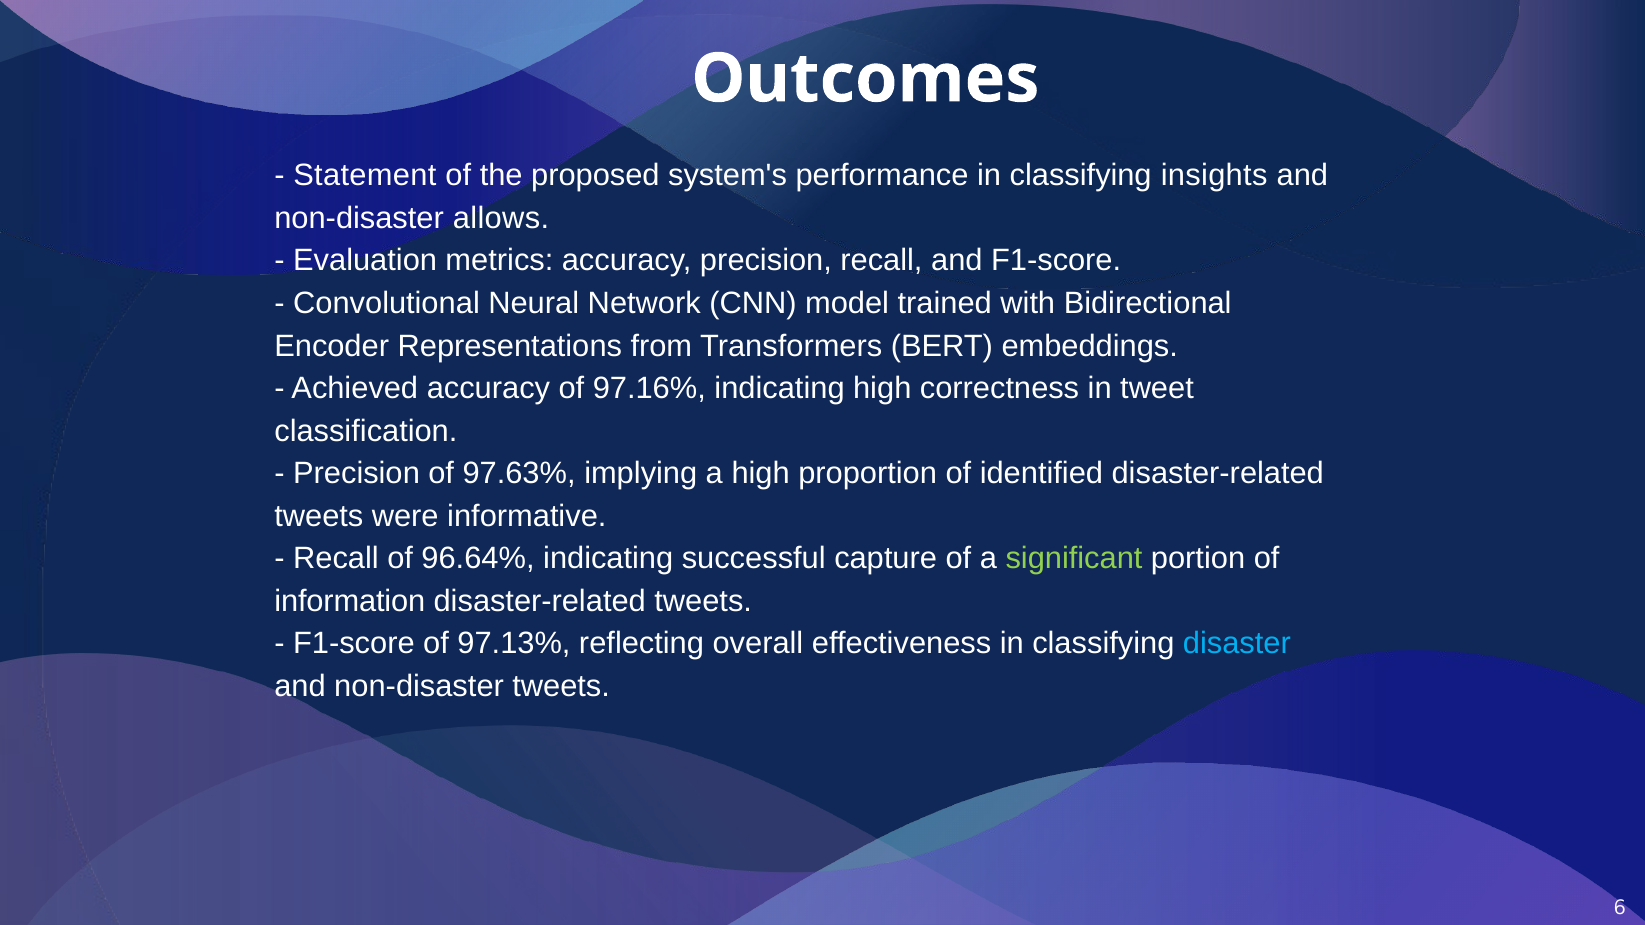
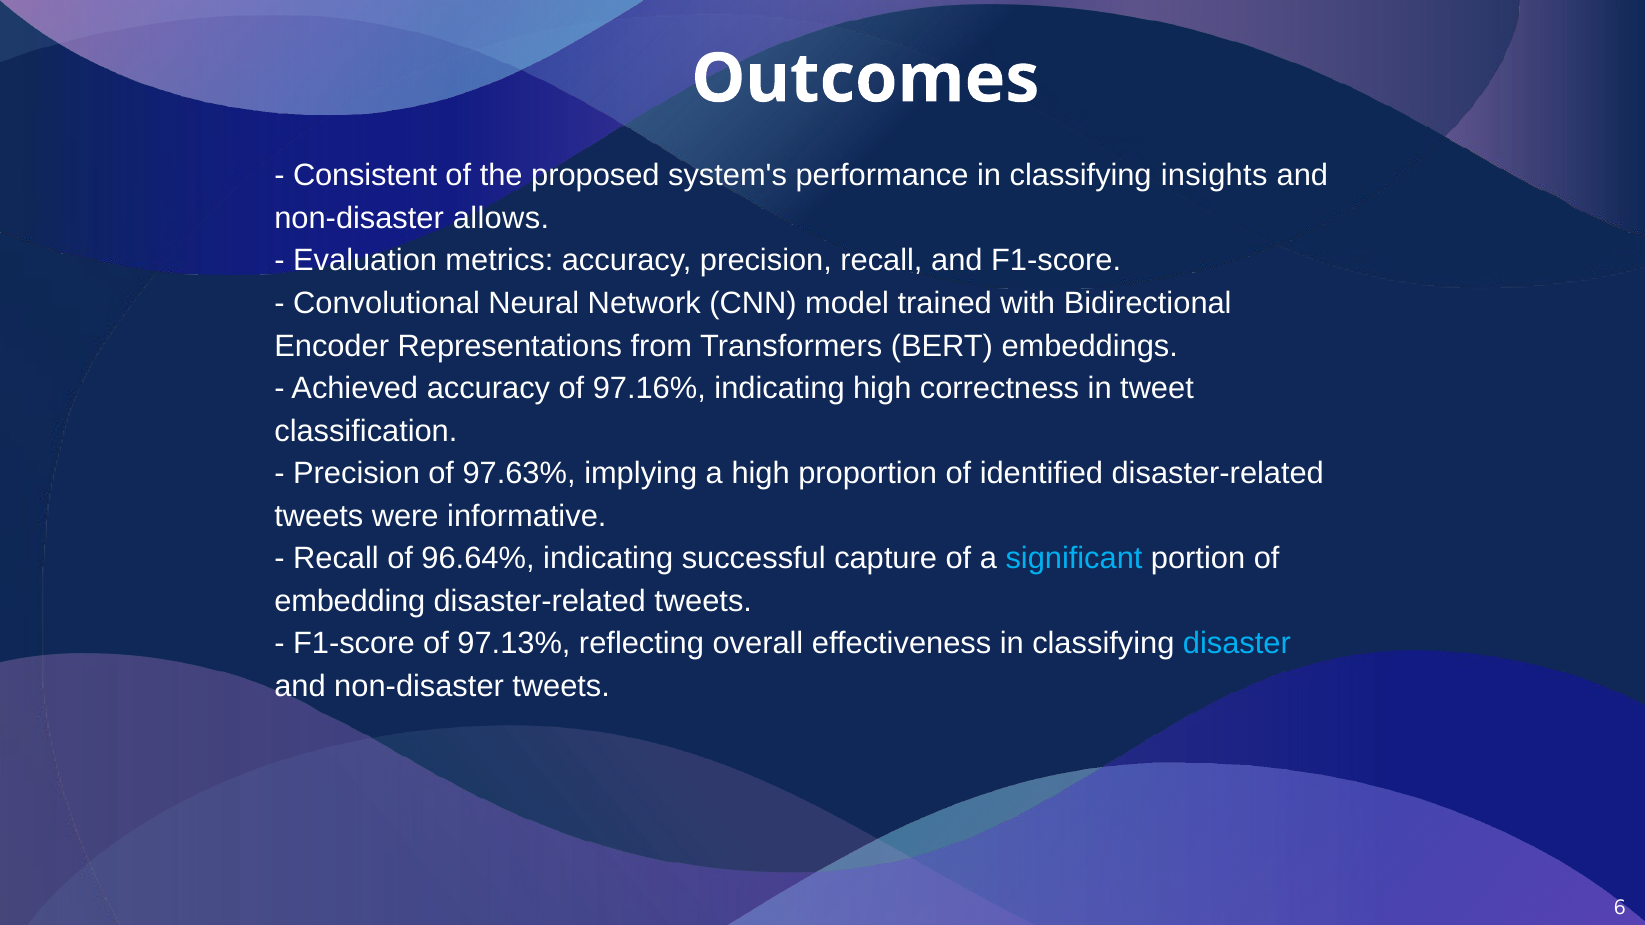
Statement: Statement -> Consistent
significant colour: light green -> light blue
information: information -> embedding
